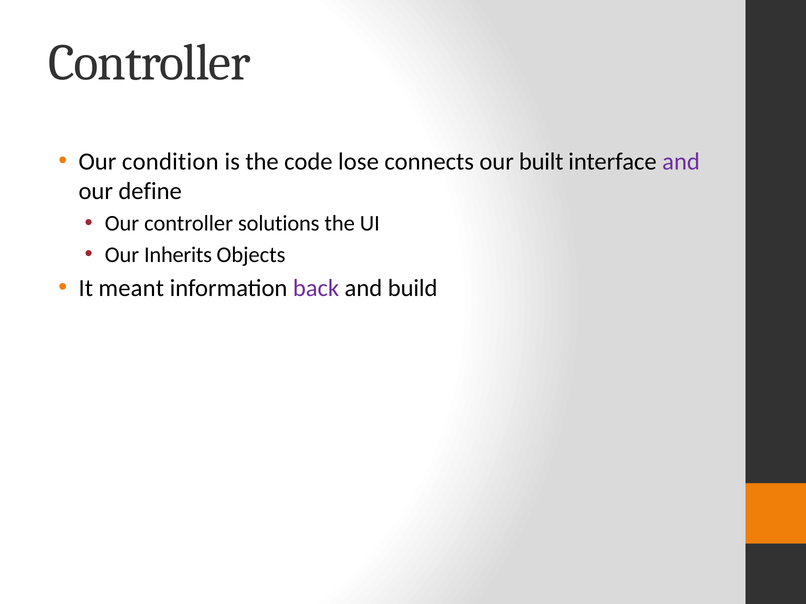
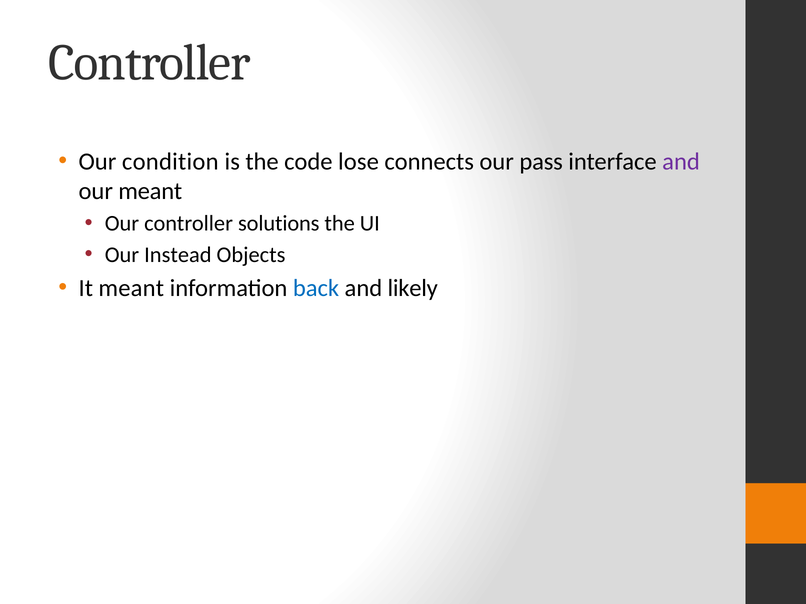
built: built -> pass
our define: define -> meant
Inherits: Inherits -> Instead
back colour: purple -> blue
build: build -> likely
